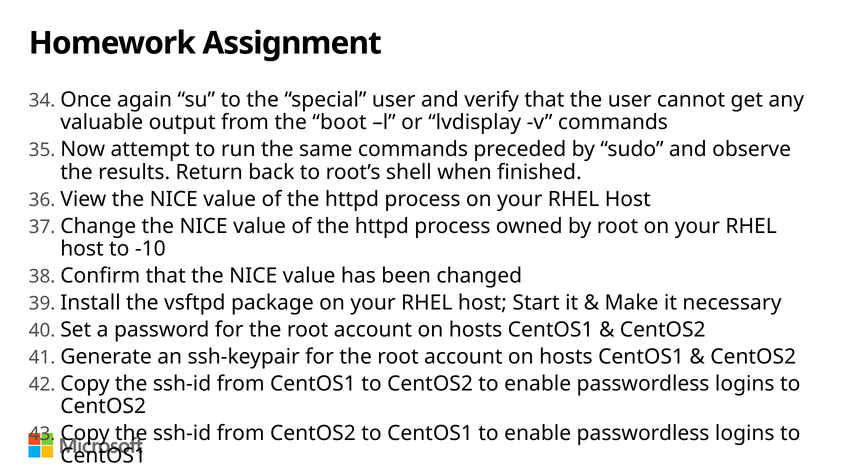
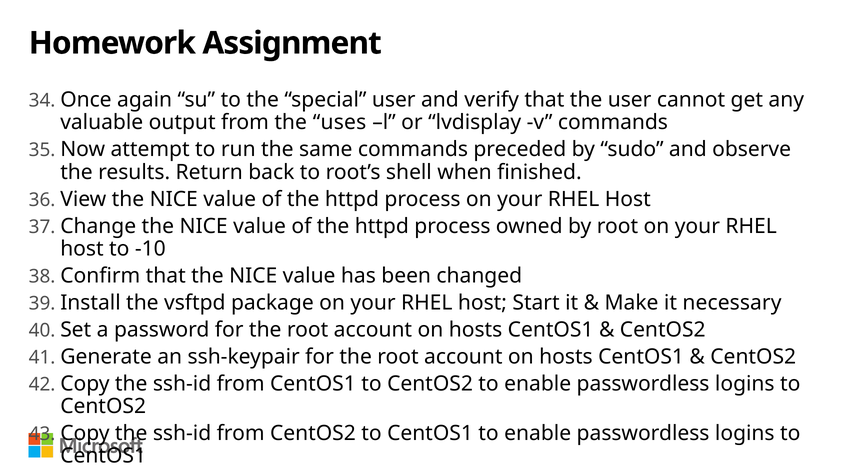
boot: boot -> uses
